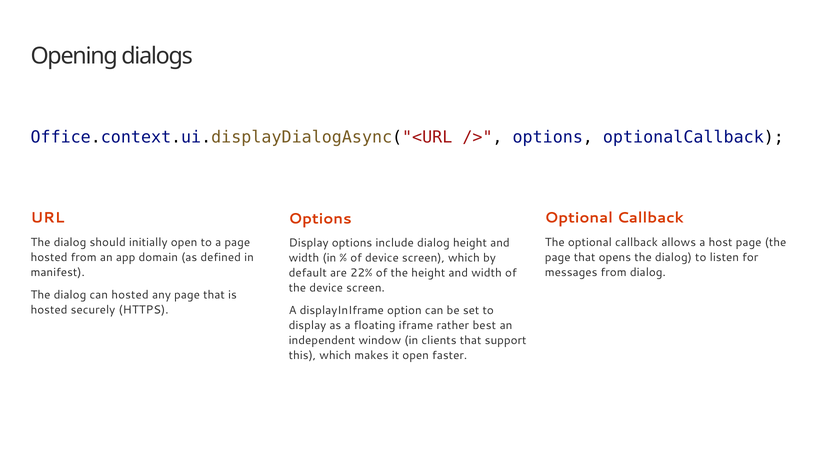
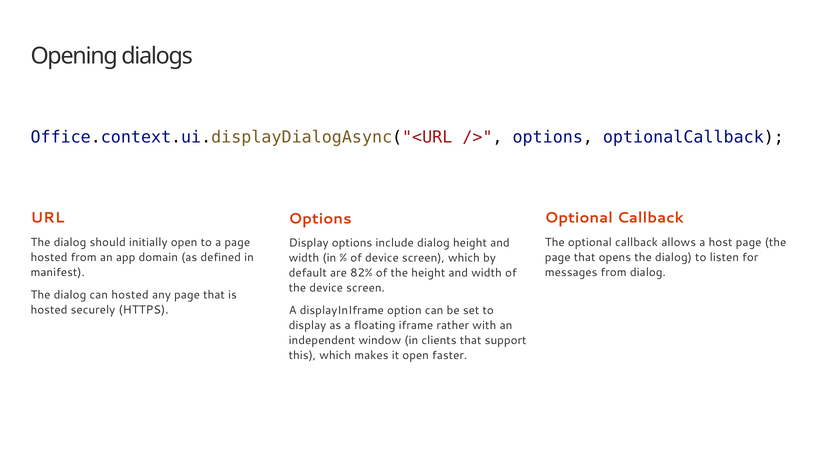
22%: 22% -> 82%
best: best -> with
